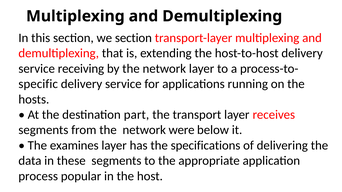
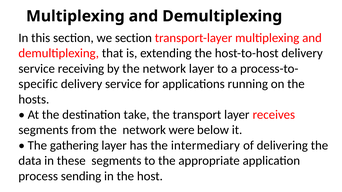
part: part -> take
examines: examines -> gathering
specifications: specifications -> intermediary
popular: popular -> sending
